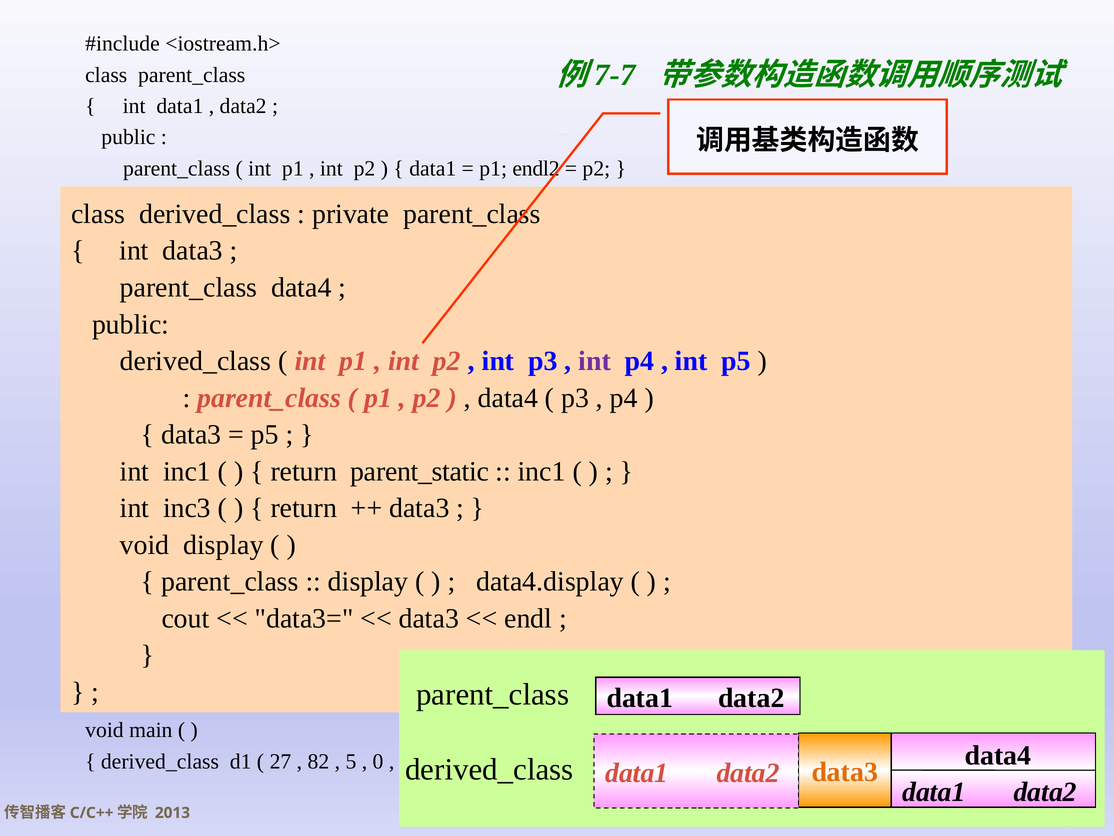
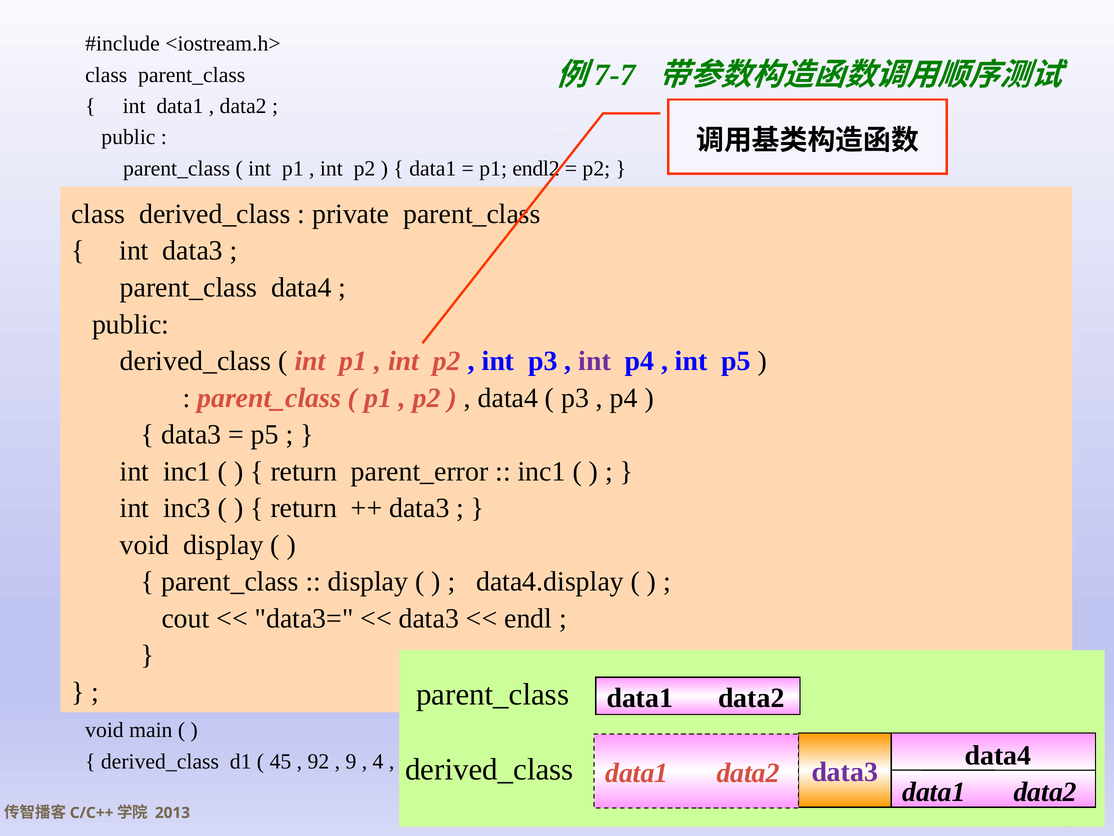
parent_static: parent_static -> parent_error
27: 27 -> 45
82: 82 -> 92
5: 5 -> 9
0: 0 -> 4
data3 at (845, 772) colour: orange -> purple
